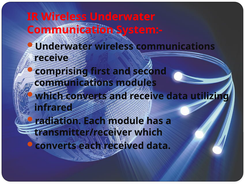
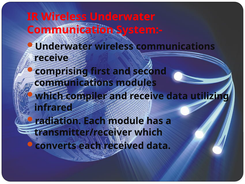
which converts: converts -> compiler
